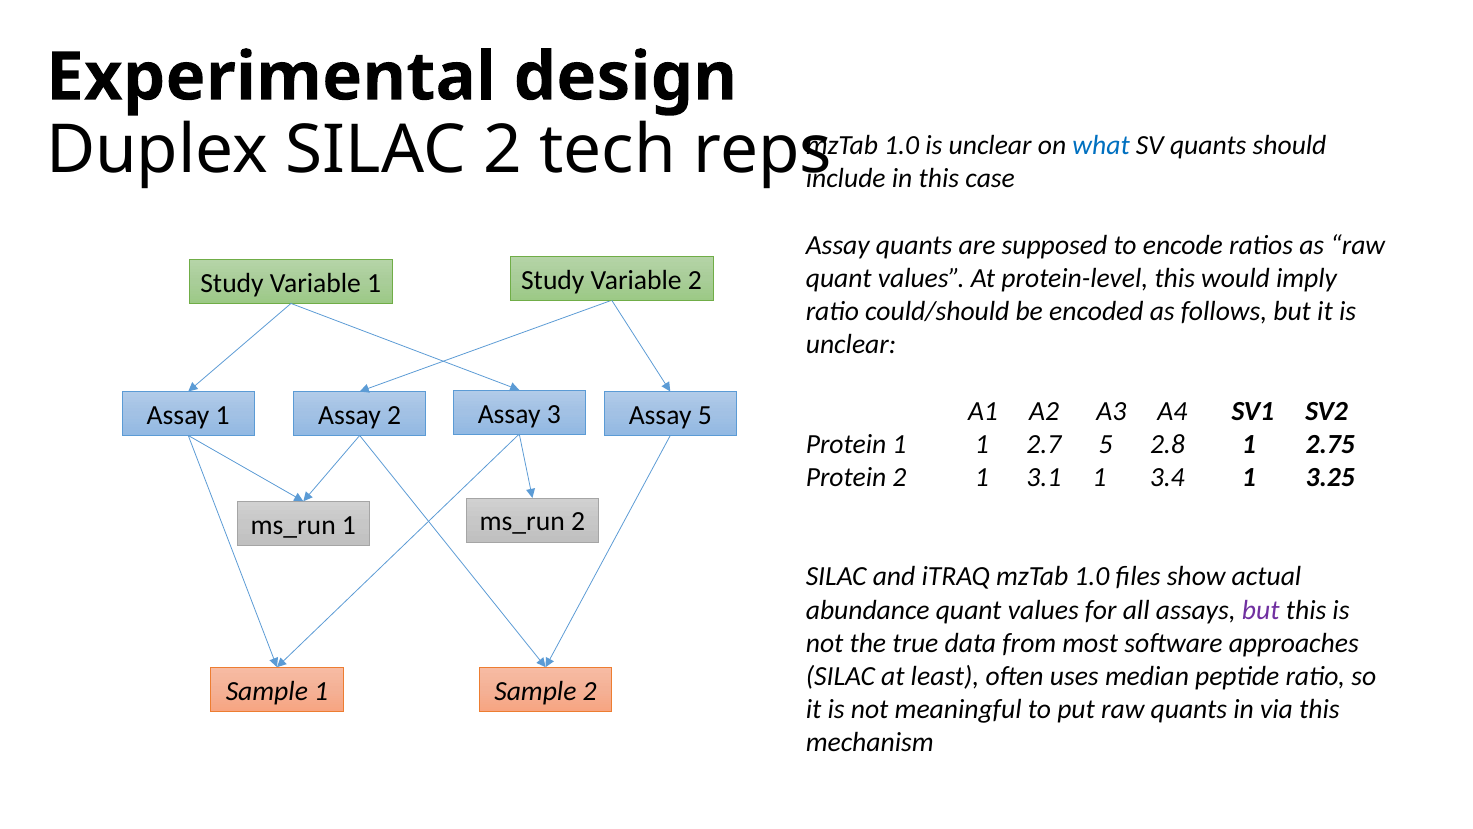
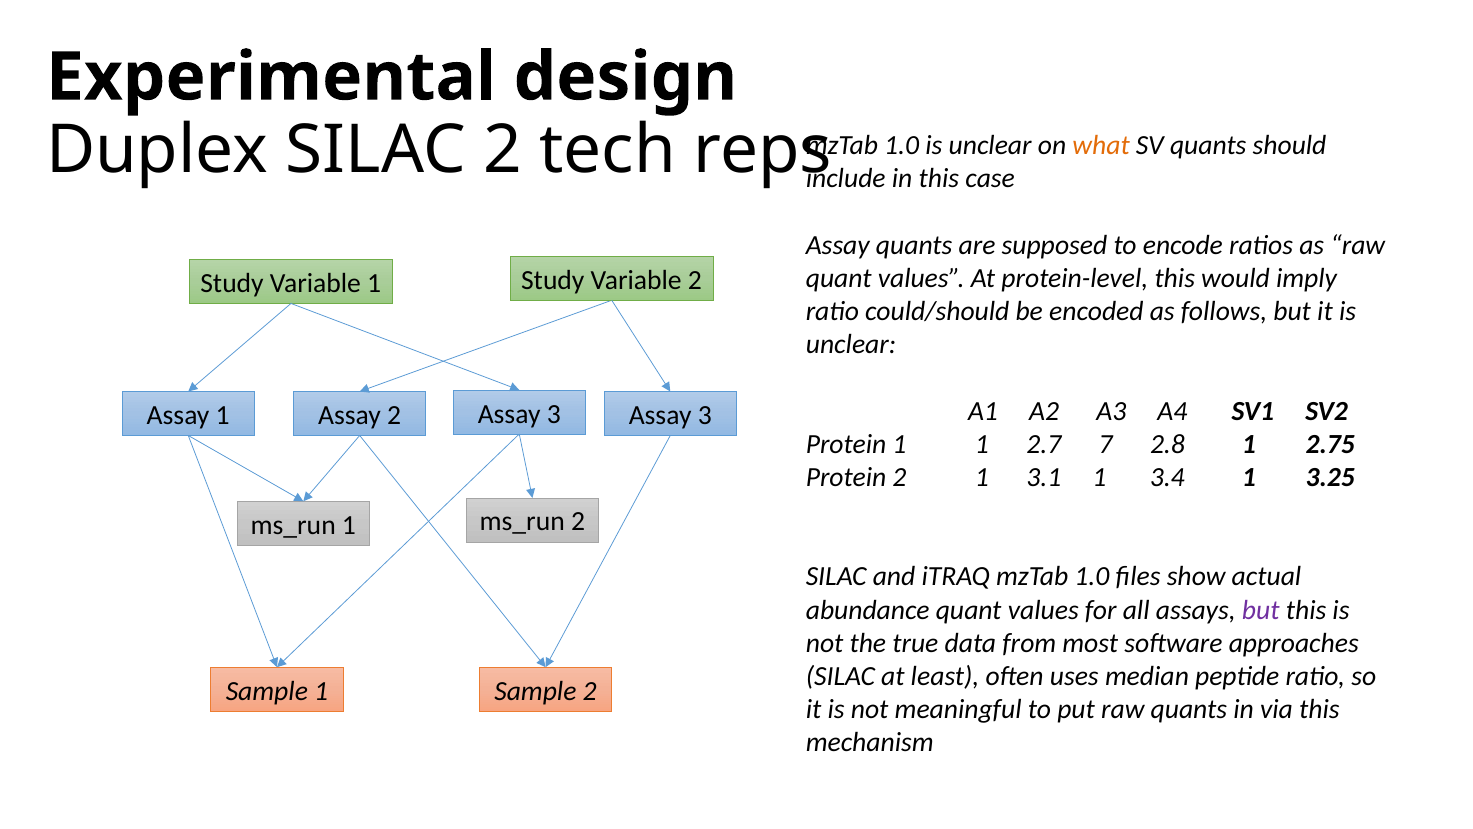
what colour: blue -> orange
5 at (705, 415): 5 -> 3
2.7 5: 5 -> 7
